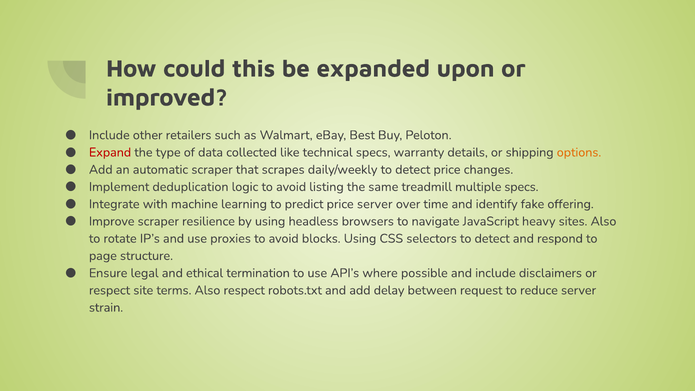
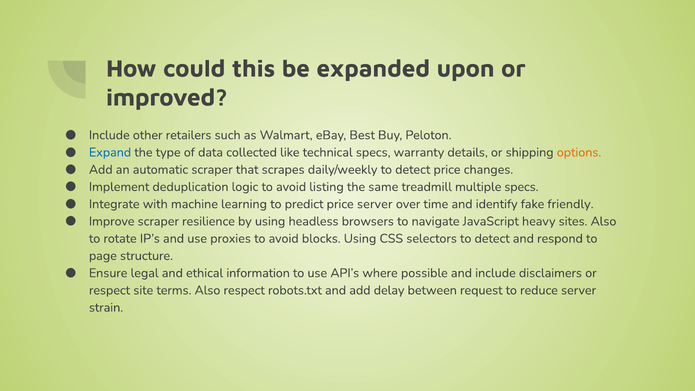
Expand colour: red -> blue
offering: offering -> friendly
termination: termination -> information
